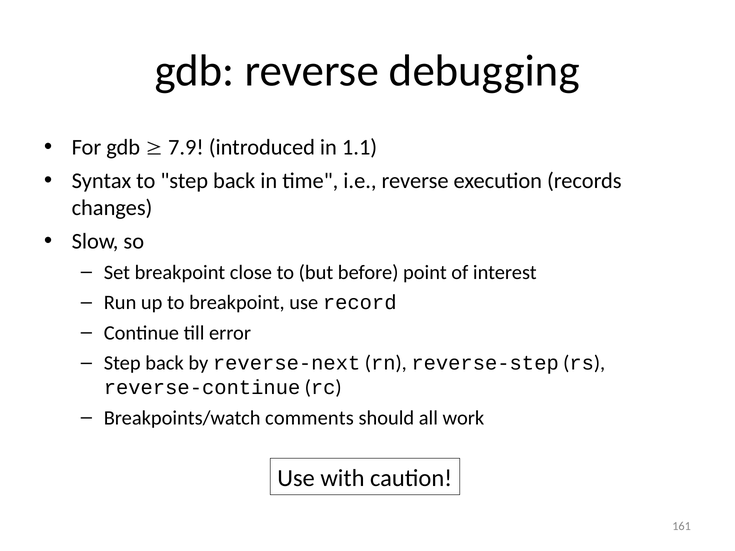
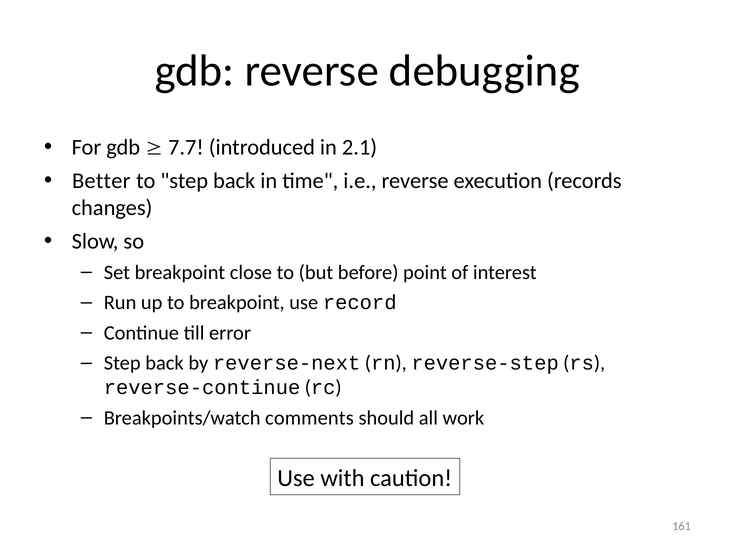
7.9: 7.9 -> 7.7
1.1: 1.1 -> 2.1
Syntax: Syntax -> Better
